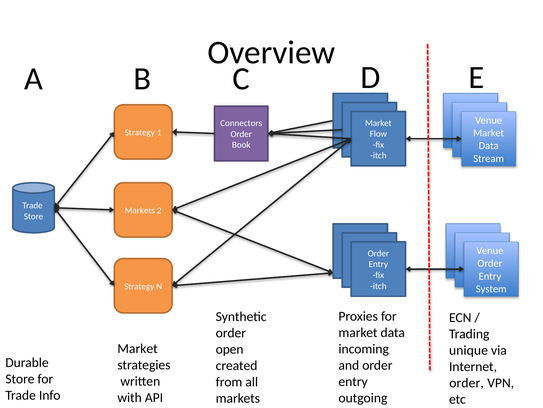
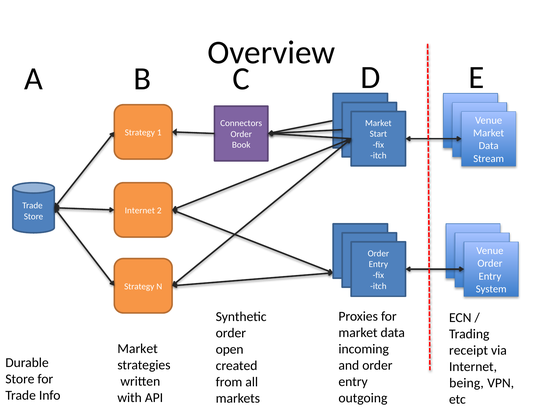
Flow: Flow -> Start
Markets at (140, 210): Markets -> Internet
unique: unique -> receipt
order at (467, 382): order -> being
